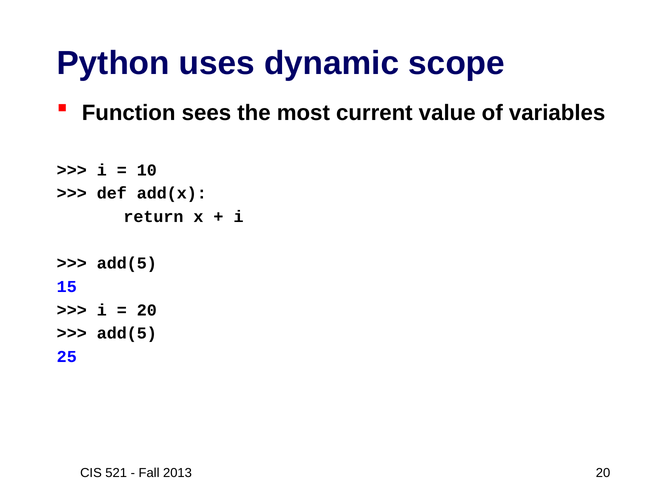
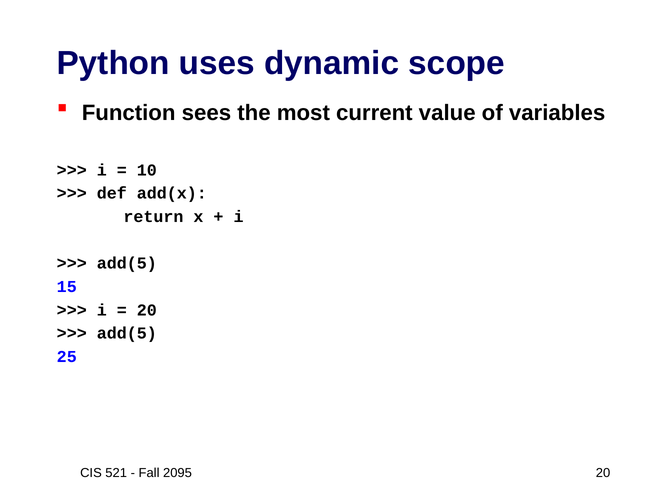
2013: 2013 -> 2095
